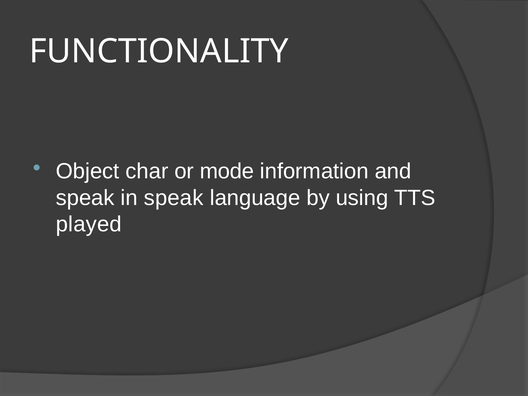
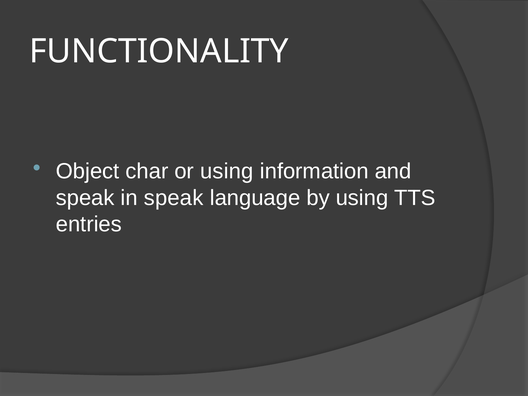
or mode: mode -> using
played: played -> entries
